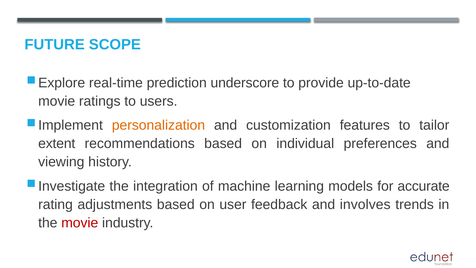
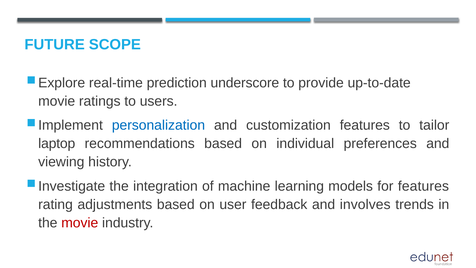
personalization colour: orange -> blue
extent: extent -> laptop
for accurate: accurate -> features
